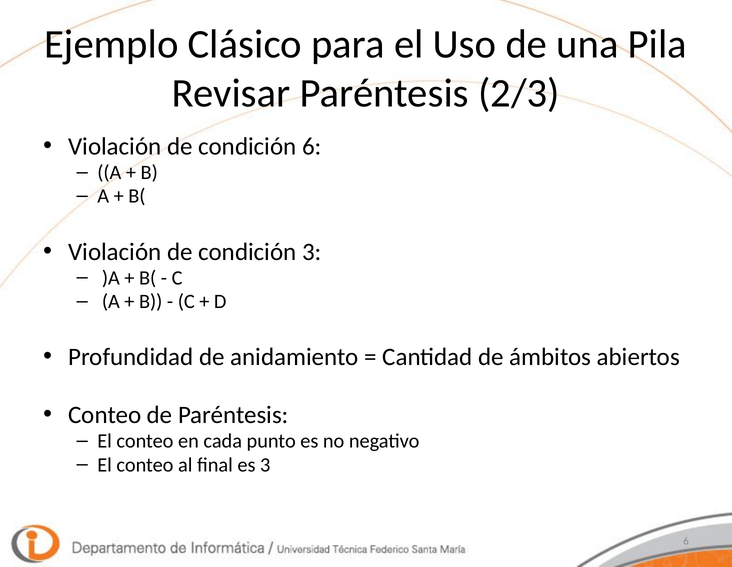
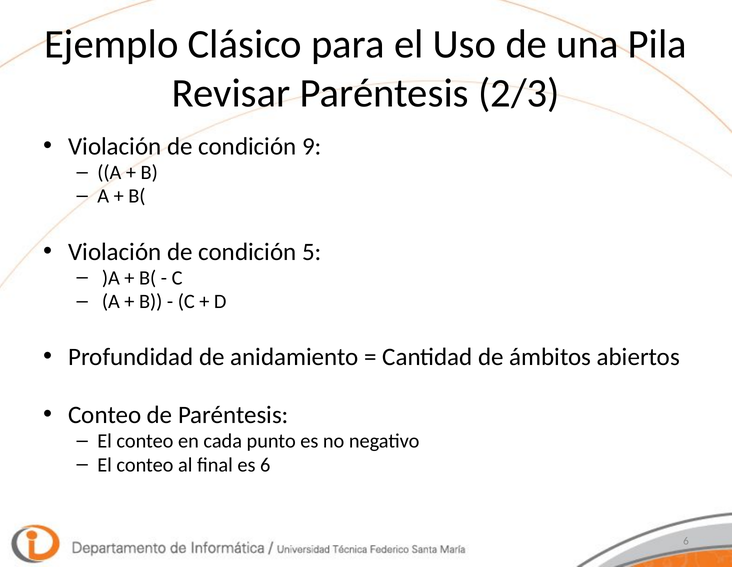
condición 6: 6 -> 9
condición 3: 3 -> 5
es 3: 3 -> 6
